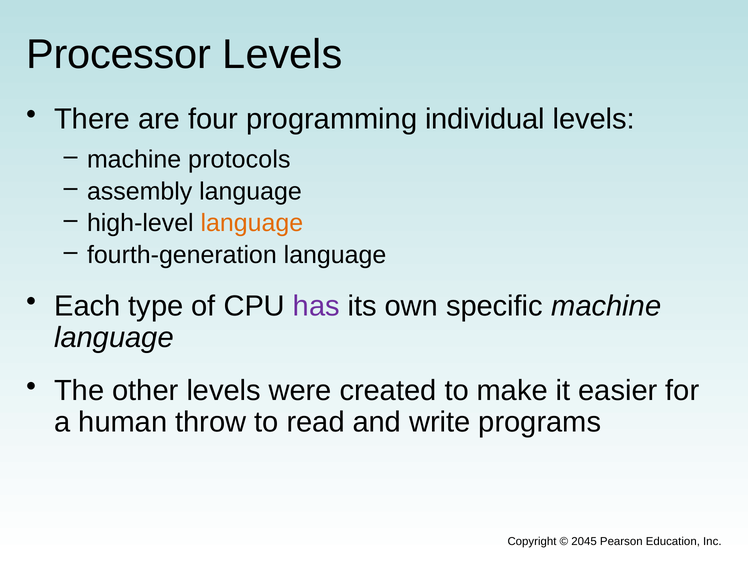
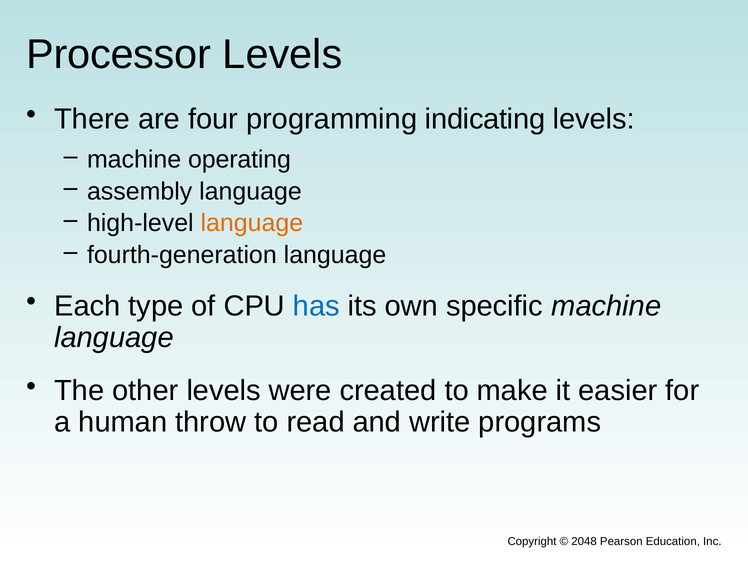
individual: individual -> indicating
protocols: protocols -> operating
has colour: purple -> blue
2045: 2045 -> 2048
